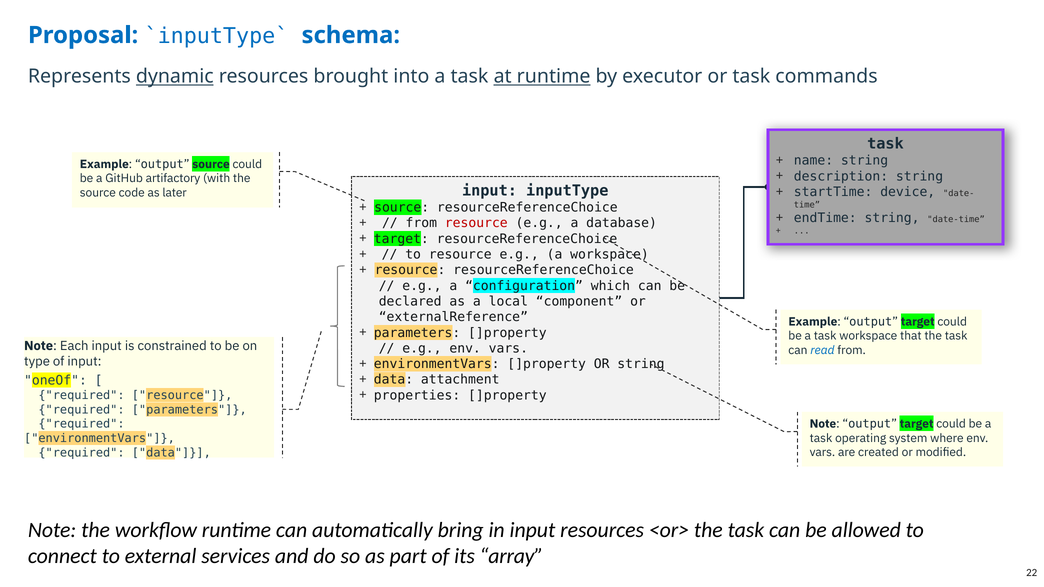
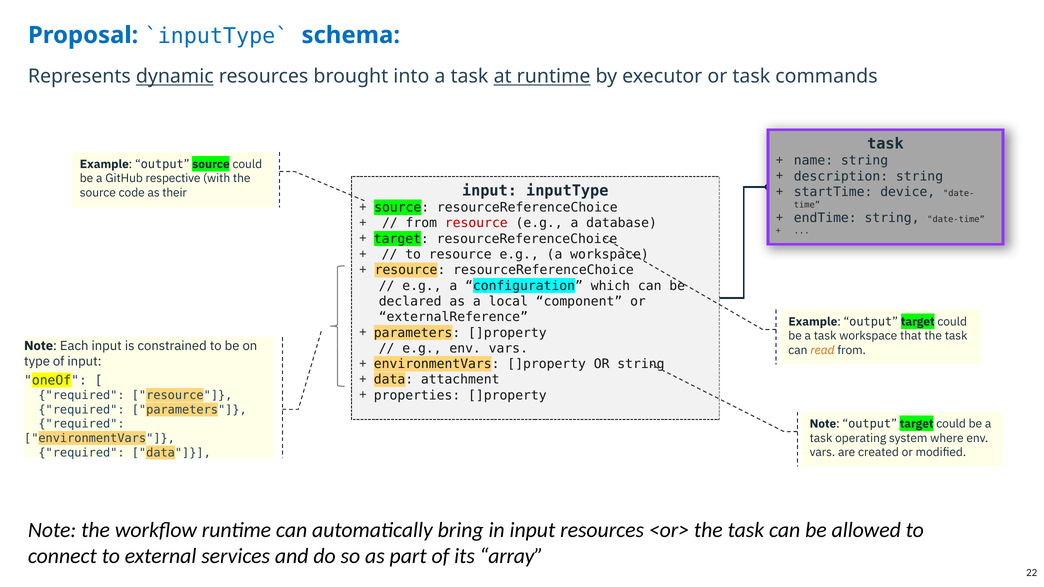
artifactory: artifactory -> respective
later: later -> their
read colour: blue -> orange
